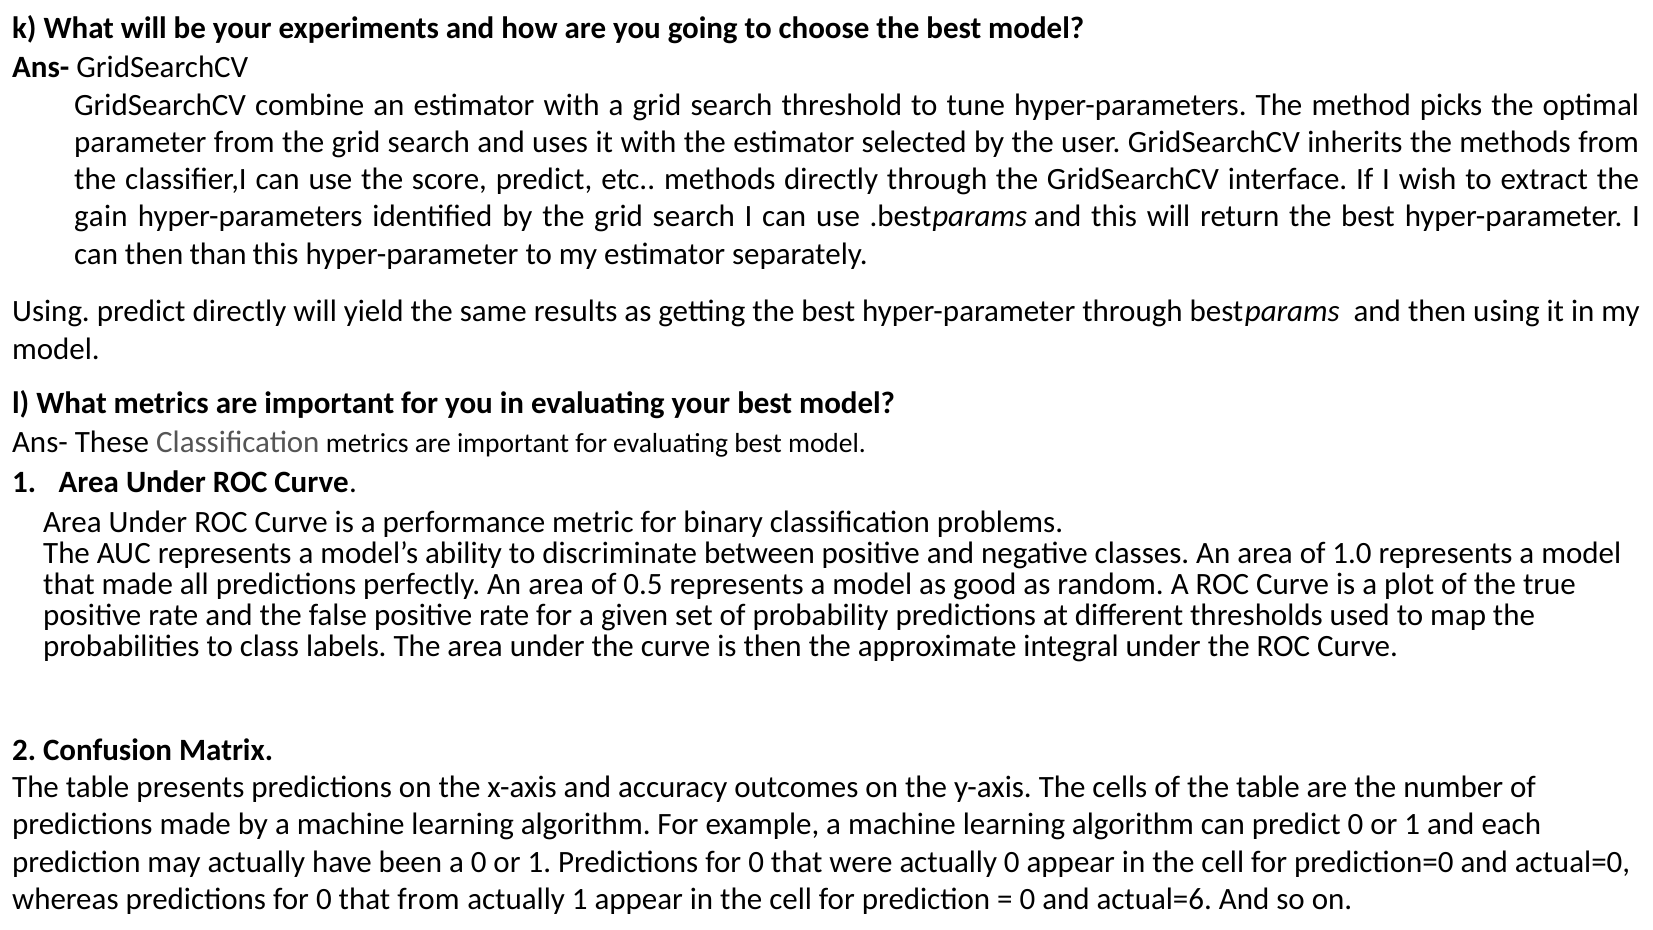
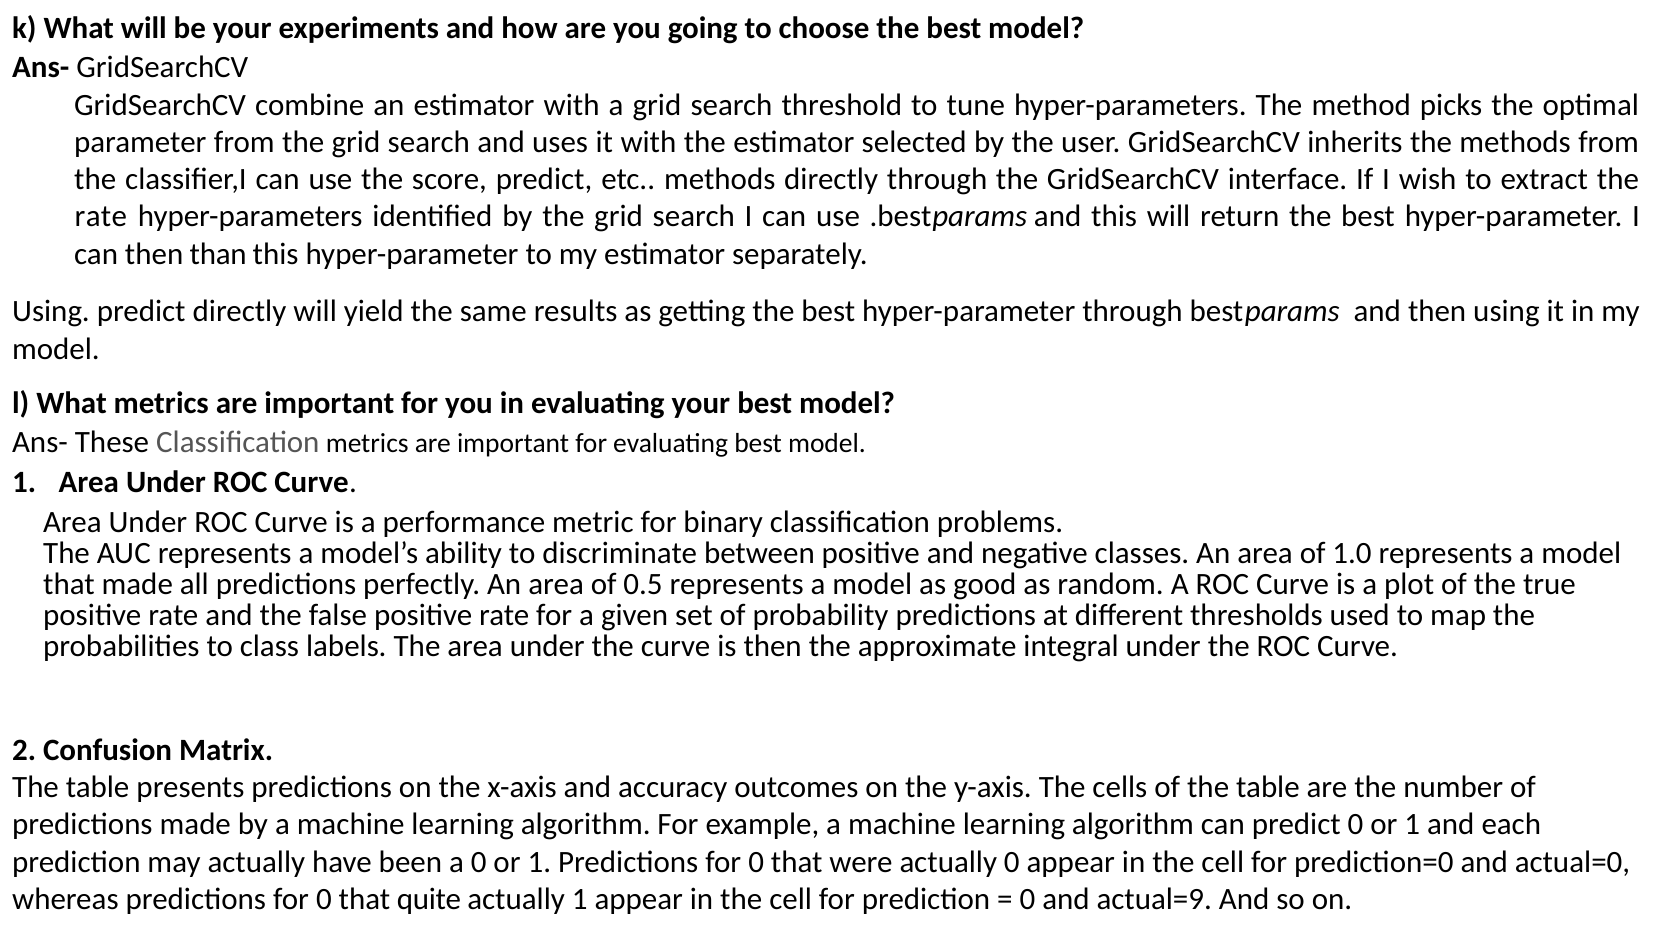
gain at (101, 217): gain -> rate
that from: from -> quite
actual=6: actual=6 -> actual=9
